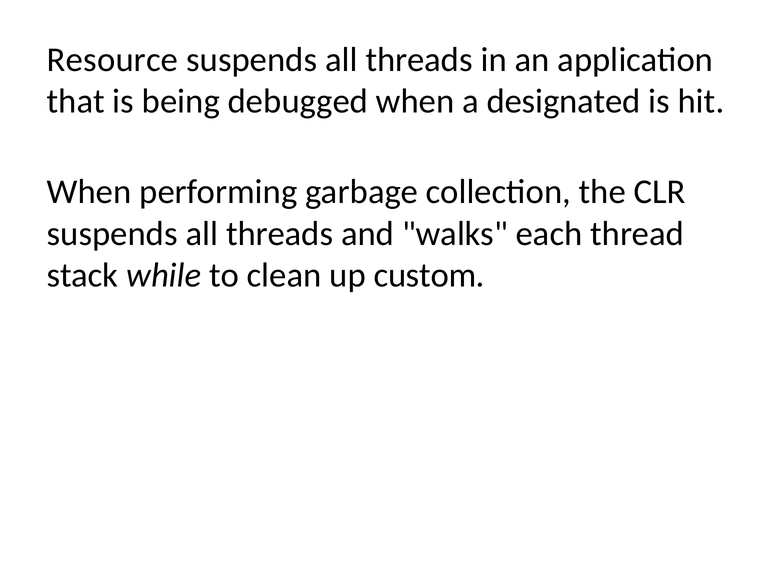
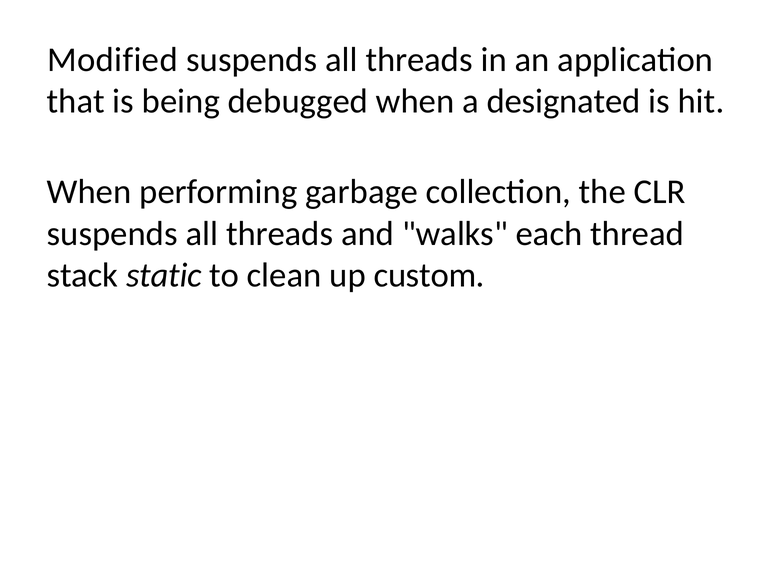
Resource: Resource -> Modified
while: while -> static
